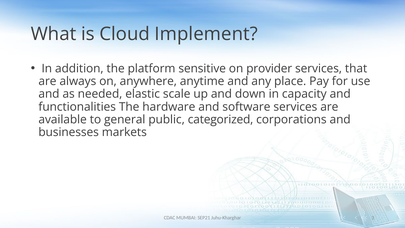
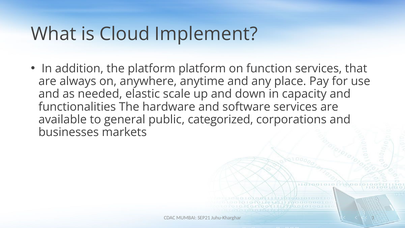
platform sensitive: sensitive -> platform
provider: provider -> function
